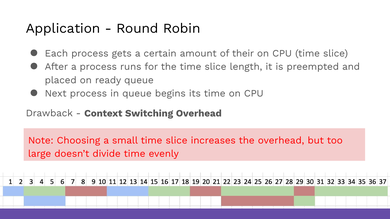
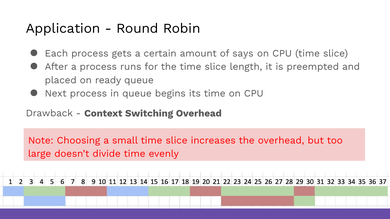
their: their -> says
